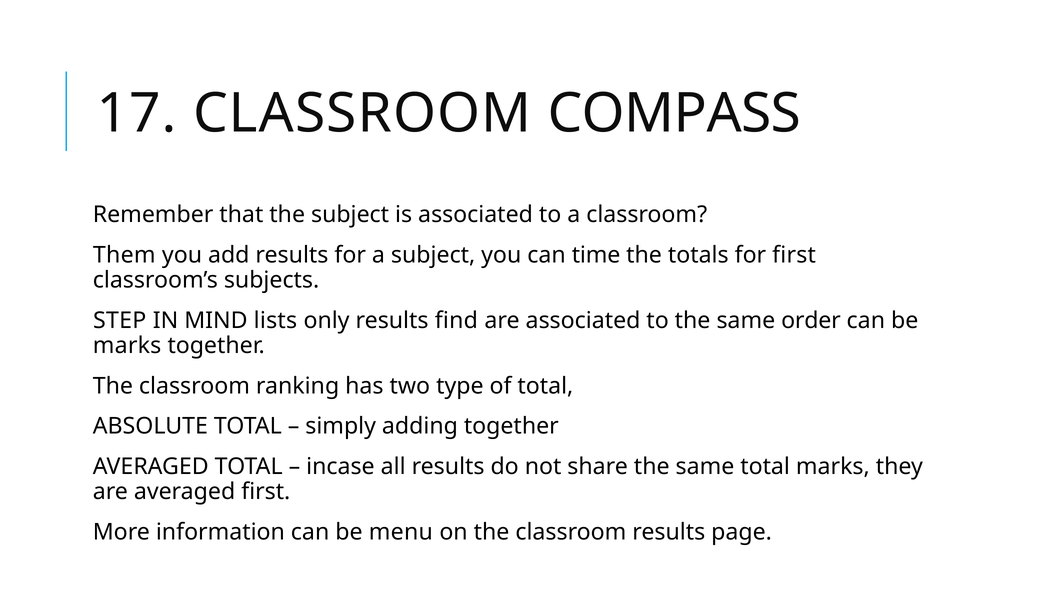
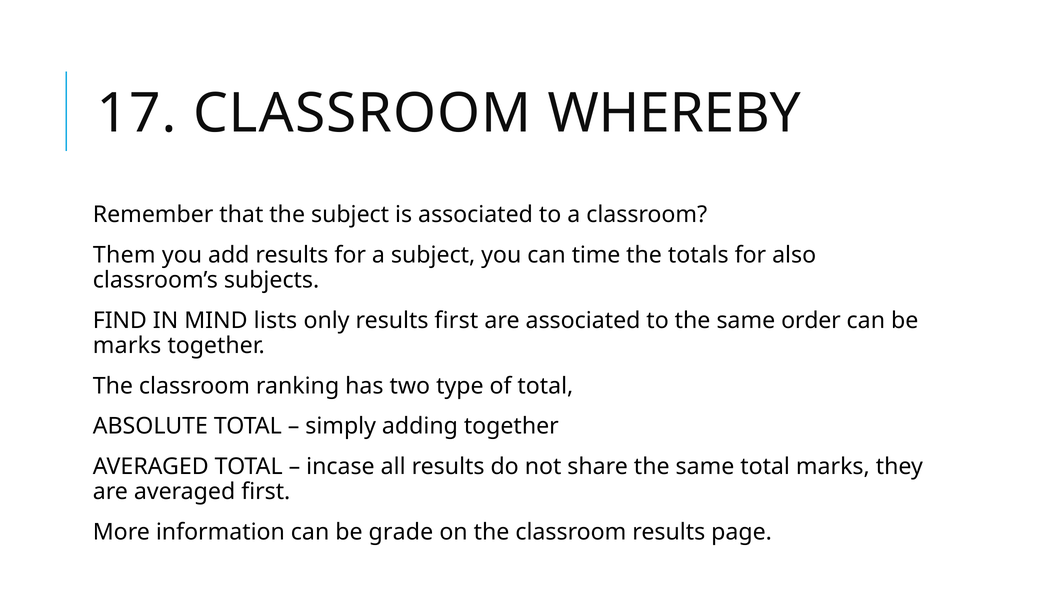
COMPASS: COMPASS -> WHEREBY
for first: first -> also
STEP: STEP -> FIND
results find: find -> first
menu: menu -> grade
